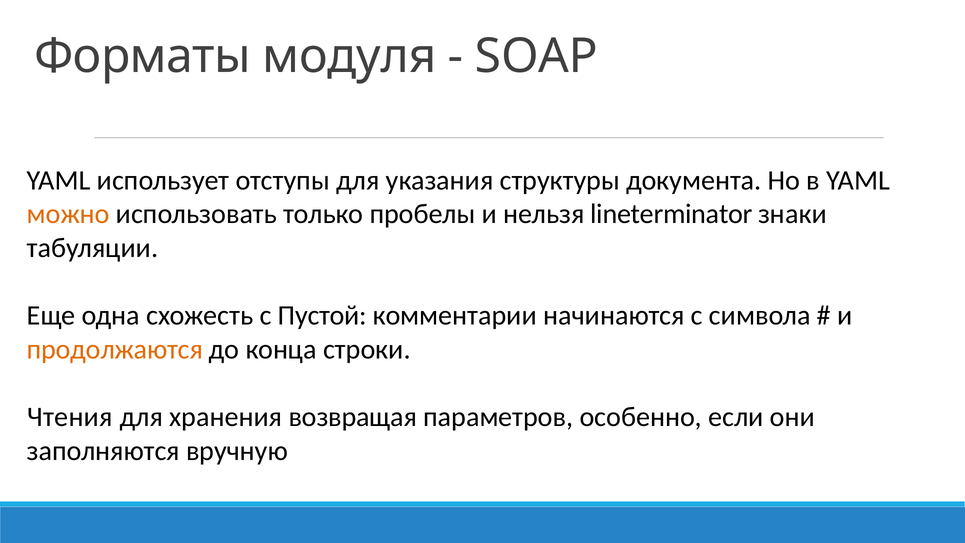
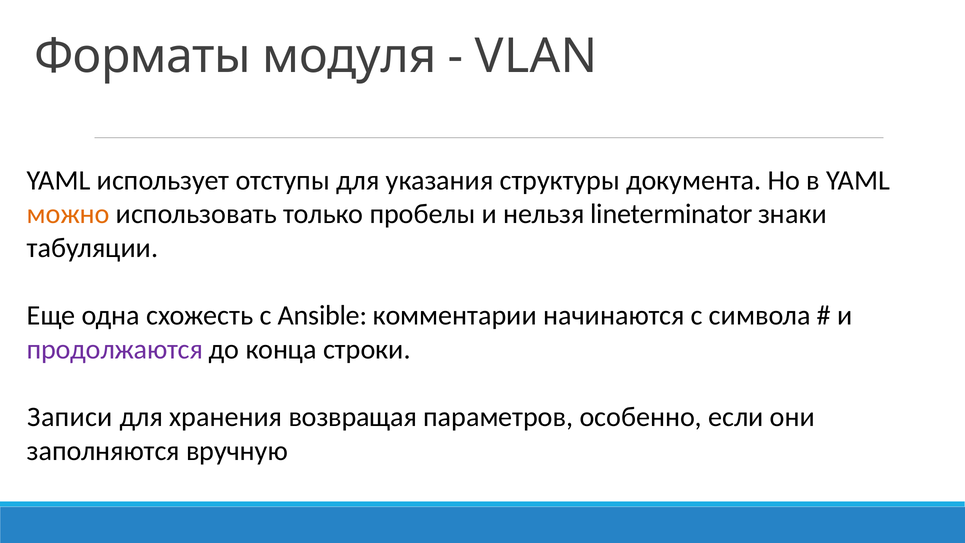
SOAP: SOAP -> VLAN
Пустой: Пустой -> Ansible
продолжаются colour: orange -> purple
Чтения: Чтения -> Записи
